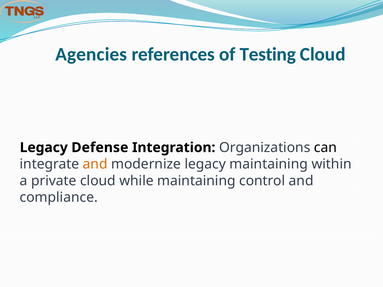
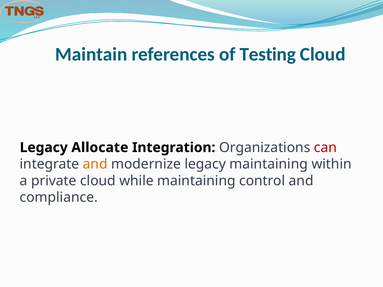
Agencies: Agencies -> Maintain
Defense: Defense -> Allocate
can colour: black -> red
